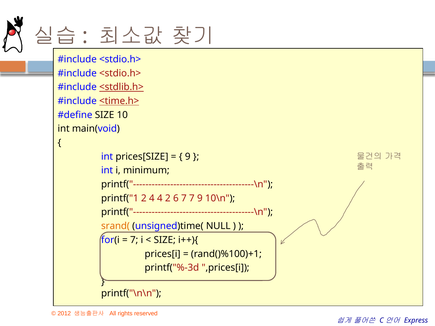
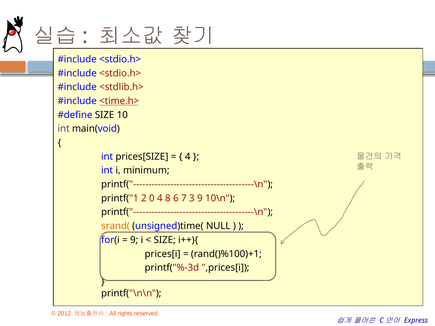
<stdlib.h> underline: present -> none
int at (64, 129) colour: black -> purple
9 at (188, 157): 9 -> 4
2 4: 4 -> 0
4 2: 2 -> 8
7 7: 7 -> 3
7 at (134, 240): 7 -> 9
